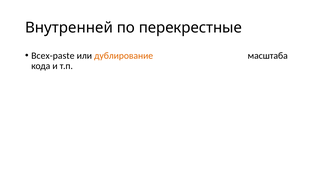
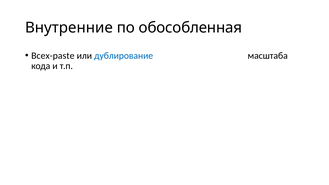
Внутренней: Внутренней -> Внутренние
перекрестные: перекрестные -> обособленная
дублирование colour: orange -> blue
